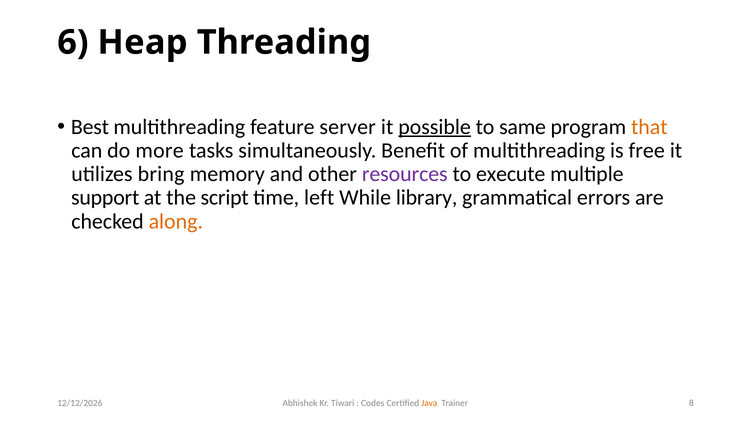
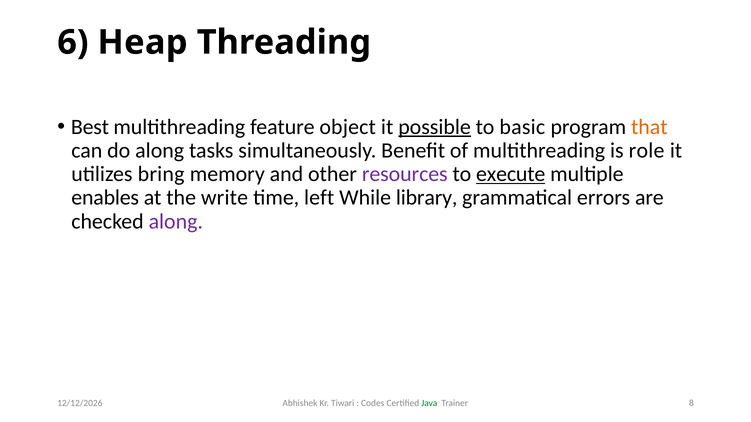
server: server -> object
same: same -> basic
do more: more -> along
free: free -> role
execute underline: none -> present
support: support -> enables
script: script -> write
along at (176, 222) colour: orange -> purple
Java colour: orange -> green
